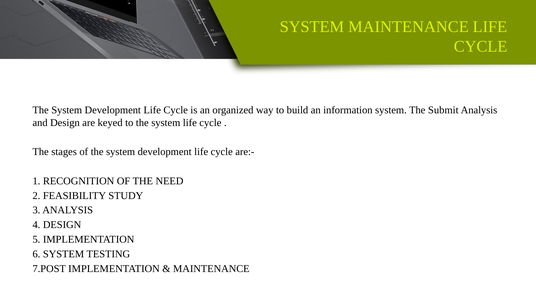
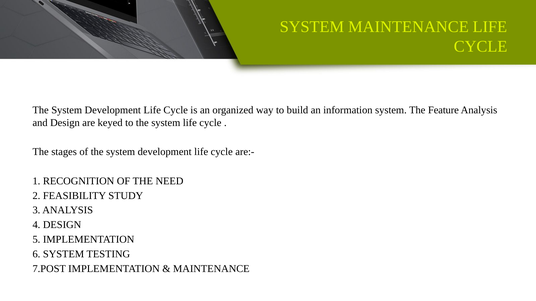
Submit: Submit -> Feature
